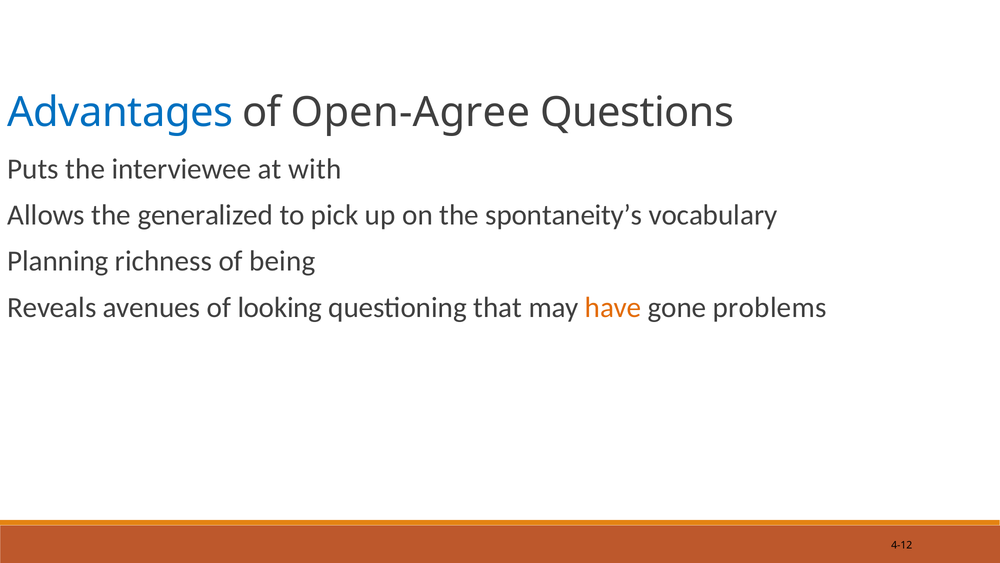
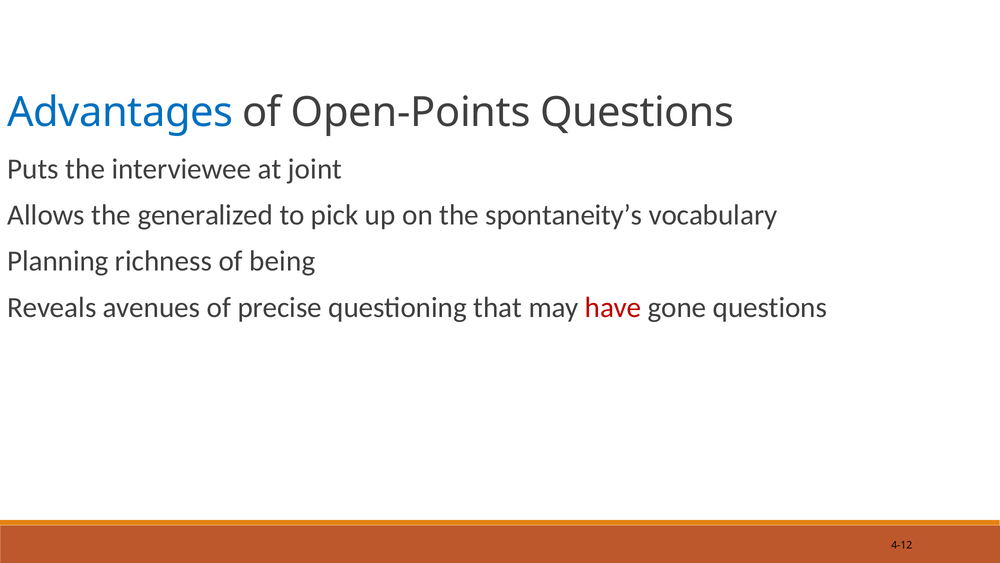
Open-Agree: Open-Agree -> Open-Points
with: with -> joint
looking: looking -> precise
have colour: orange -> red
gone problems: problems -> questions
